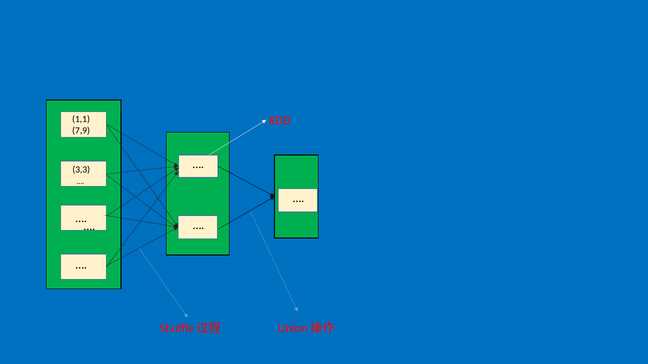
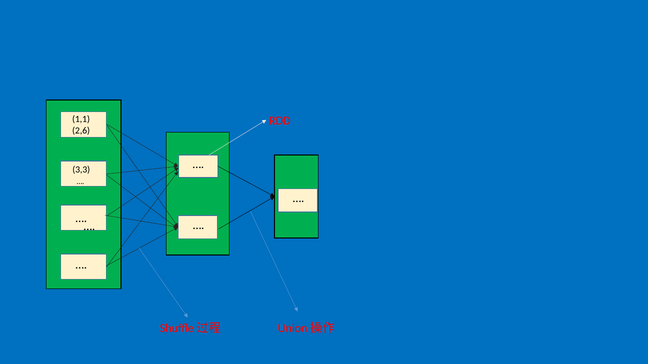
7,9: 7,9 -> 2,6
